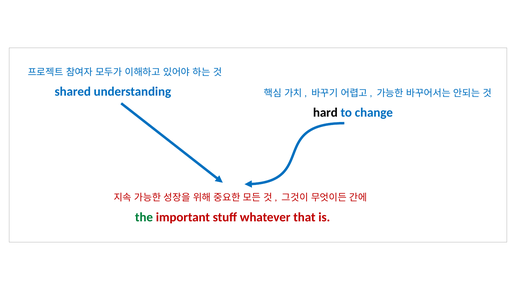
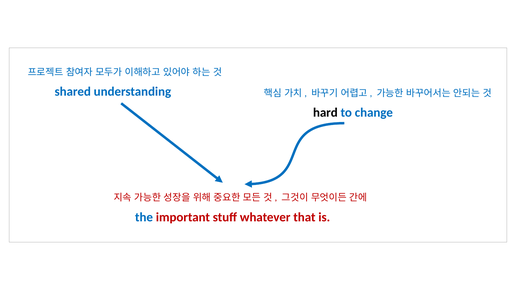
the colour: green -> blue
